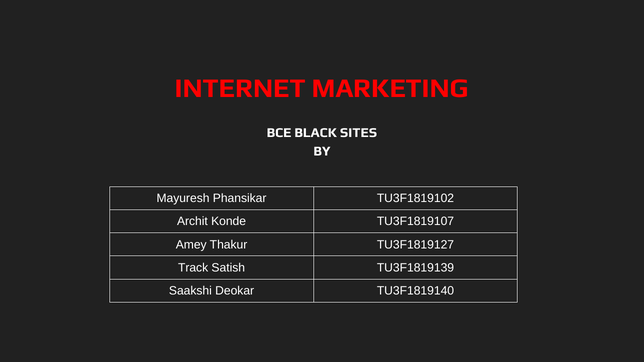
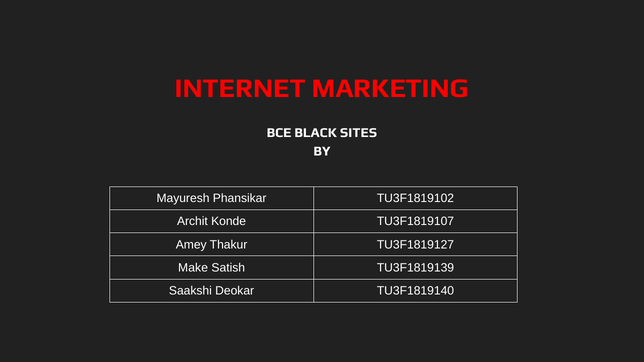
Track: Track -> Make
